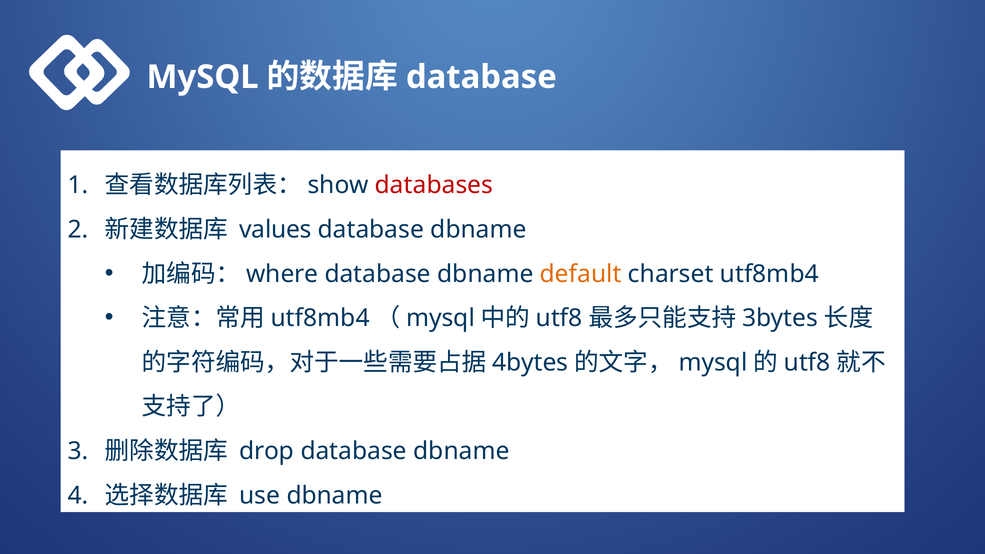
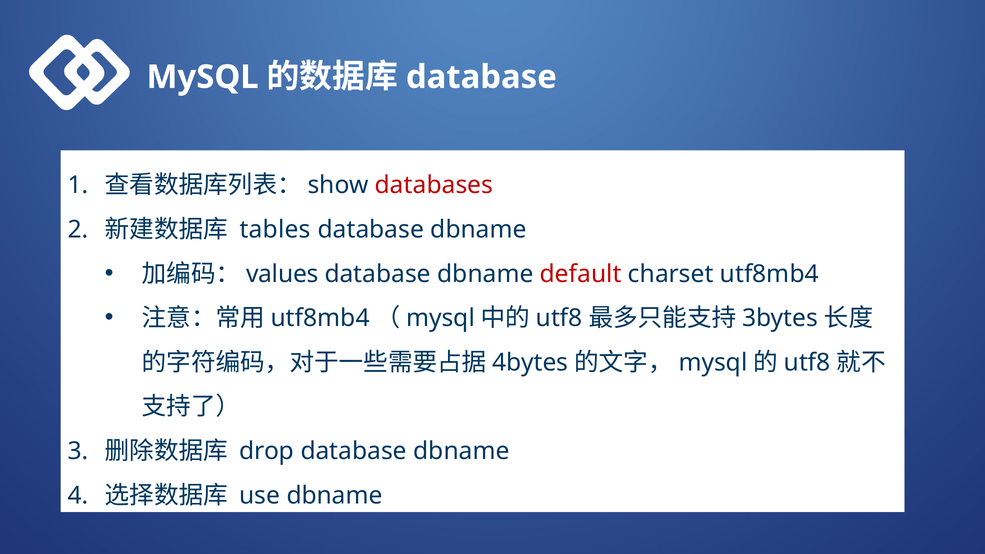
values: values -> tables
where: where -> values
default colour: orange -> red
